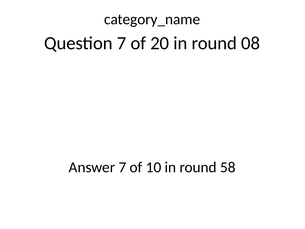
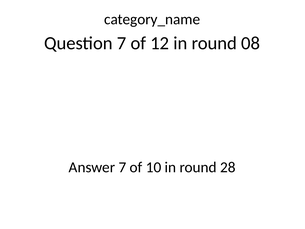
20: 20 -> 12
58: 58 -> 28
